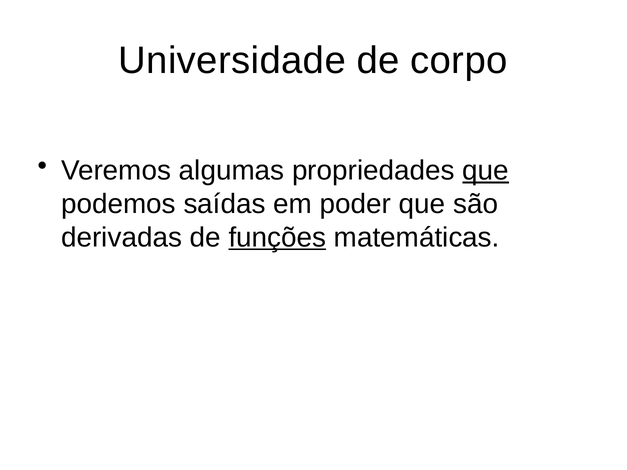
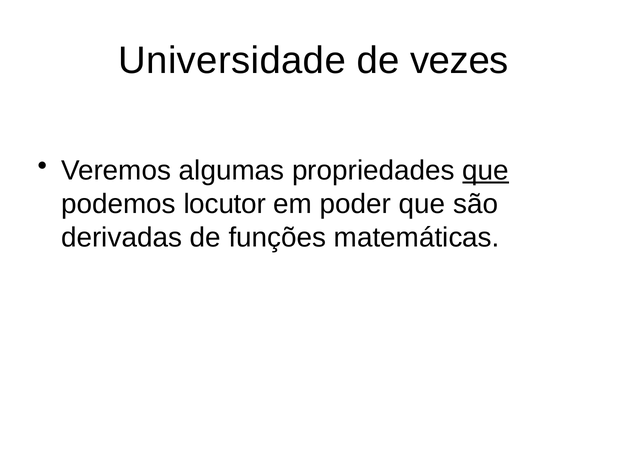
corpo: corpo -> vezes
saídas: saídas -> locutor
funções underline: present -> none
